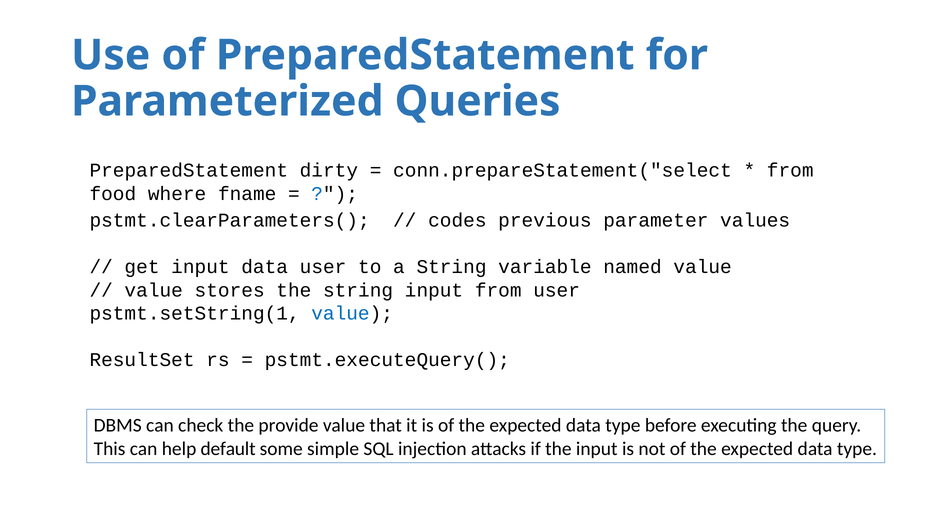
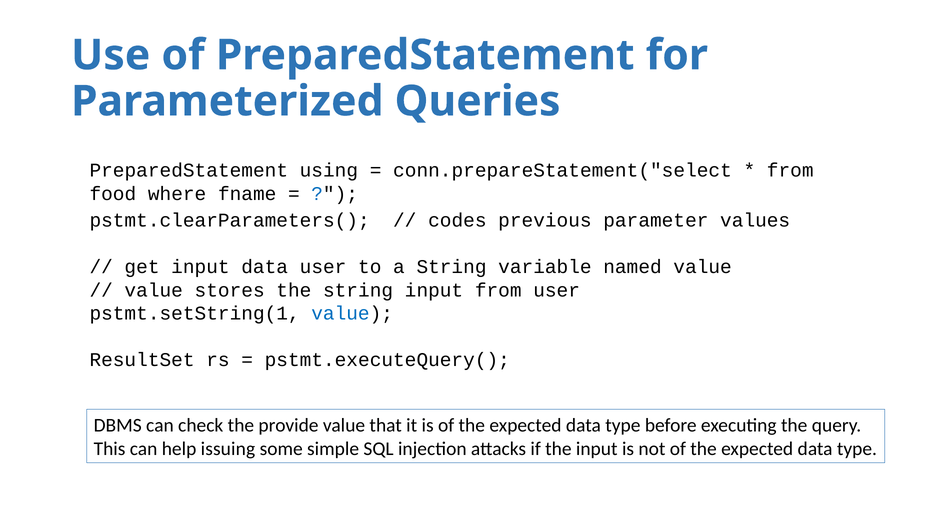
dirty: dirty -> using
default: default -> issuing
